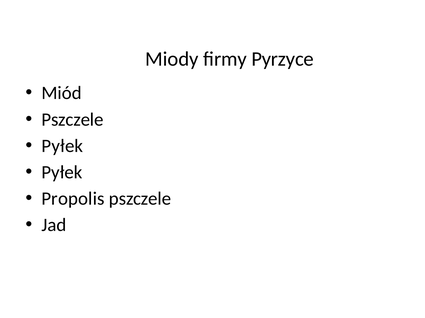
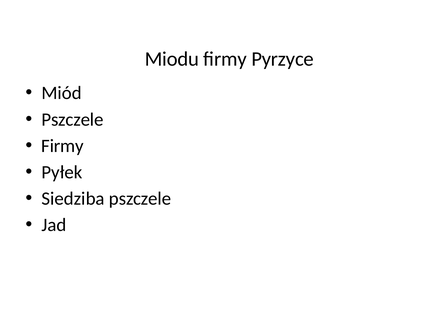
Miody: Miody -> Miodu
Pyłek at (62, 146): Pyłek -> Firmy
Propolis: Propolis -> Siedziba
